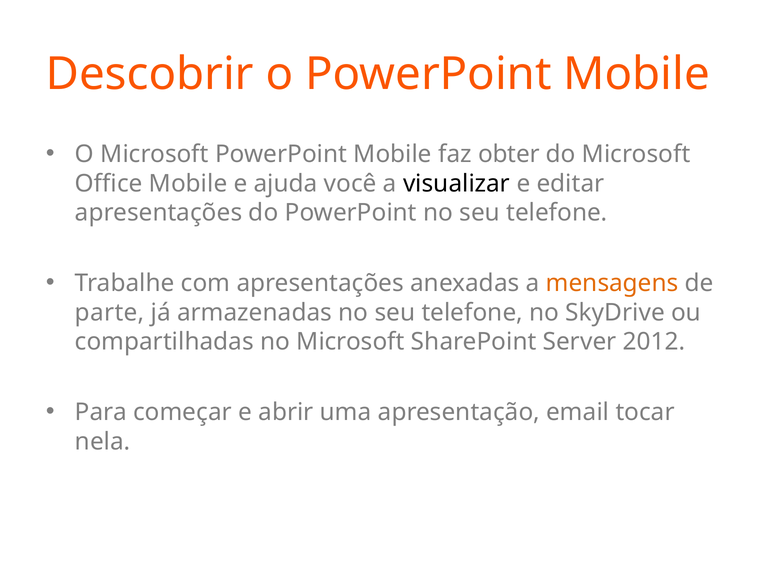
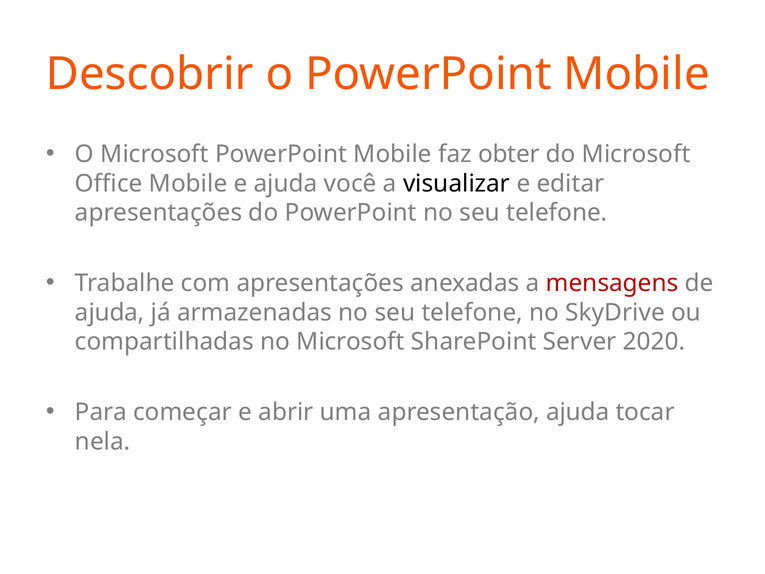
mensagens colour: orange -> red
parte at (110, 312): parte -> ajuda
2012: 2012 -> 2020
apresentação email: email -> ajuda
